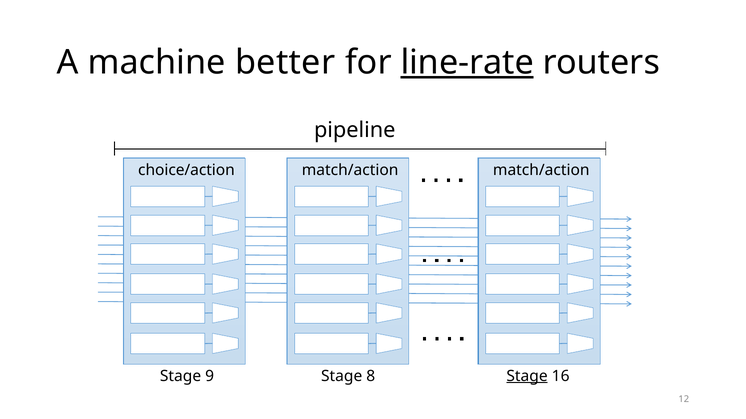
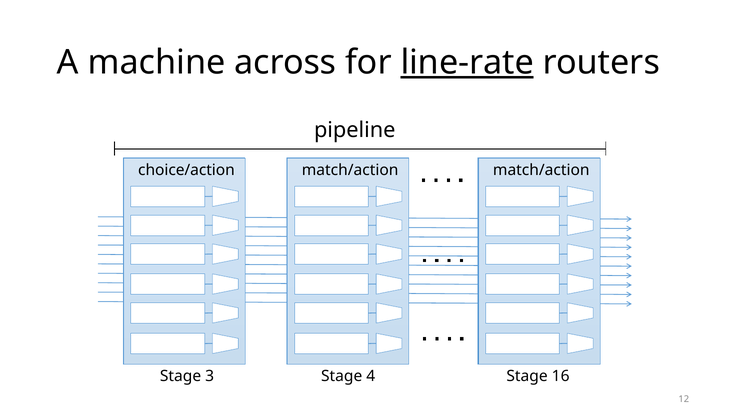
better: better -> across
9: 9 -> 3
8: 8 -> 4
Stage at (527, 377) underline: present -> none
